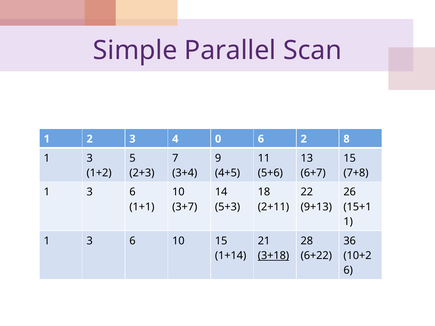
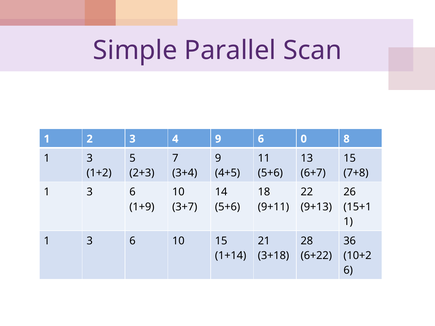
4 0: 0 -> 9
6 2: 2 -> 0
1+1: 1+1 -> 1+9
5+3 at (228, 207): 5+3 -> 5+6
2+11: 2+11 -> 9+11
3+18 underline: present -> none
